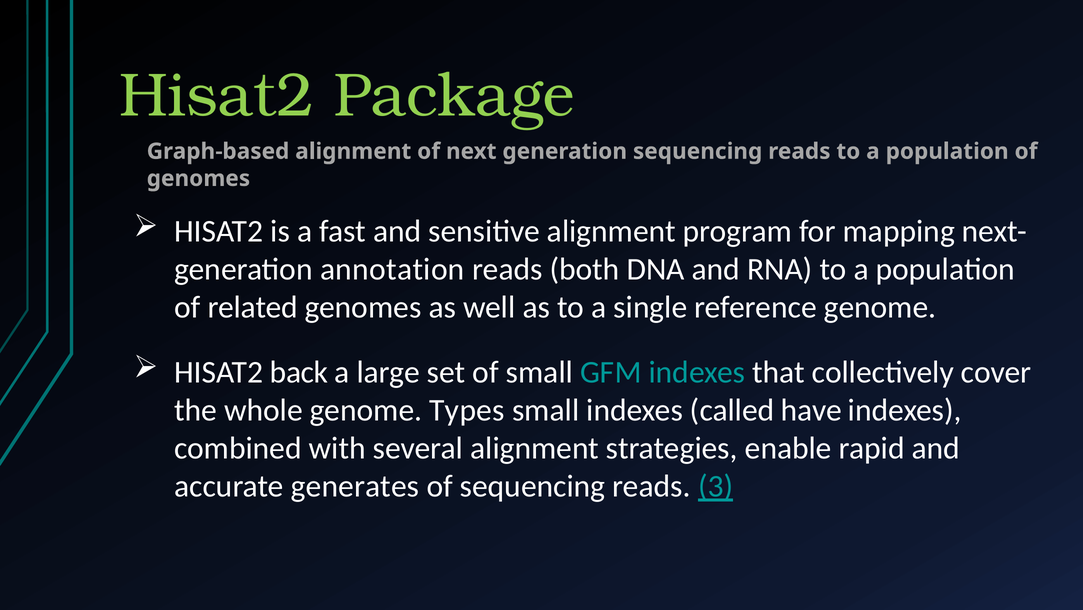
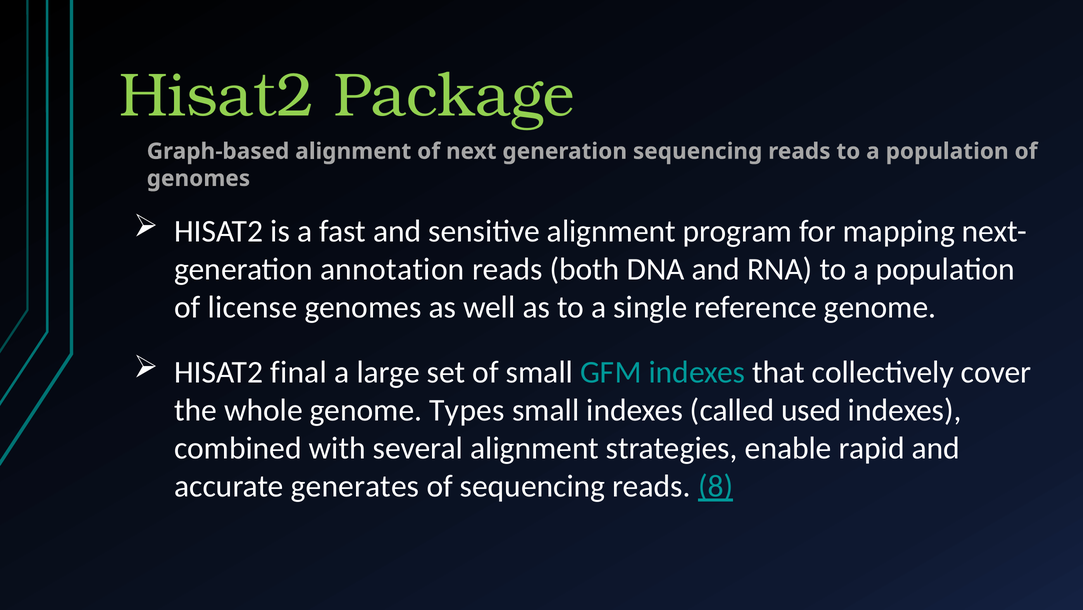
related: related -> license
back: back -> final
have: have -> used
3: 3 -> 8
